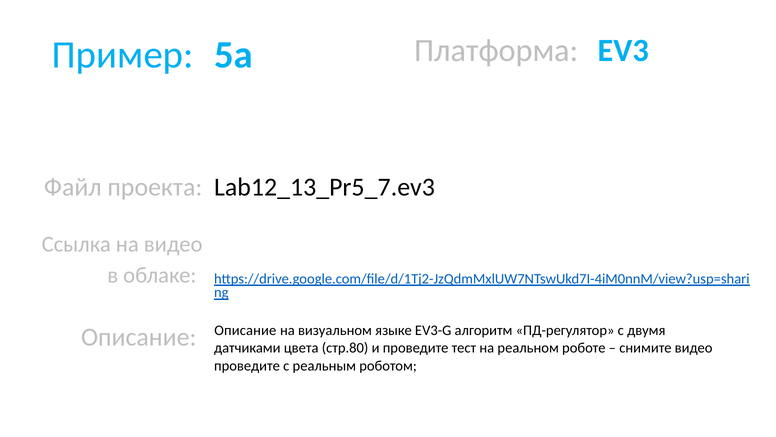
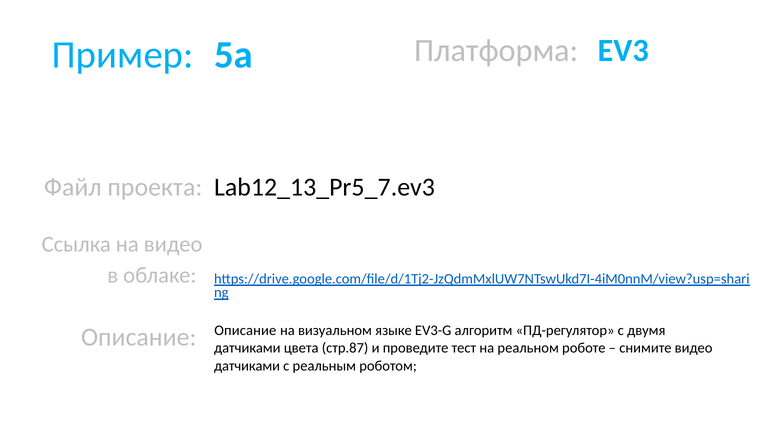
стр.80: стр.80 -> стр.87
проведите at (247, 365): проведите -> датчиками
